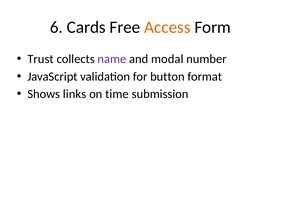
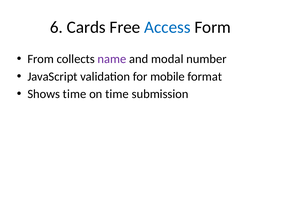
Access colour: orange -> blue
Trust: Trust -> From
button: button -> mobile
Shows links: links -> time
